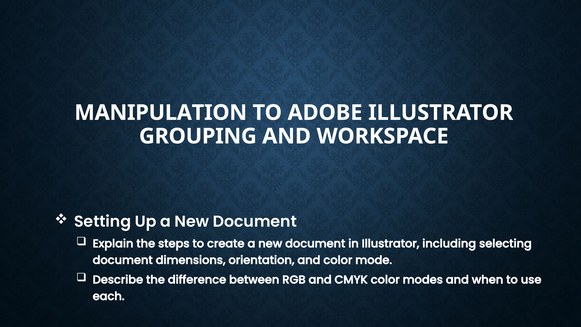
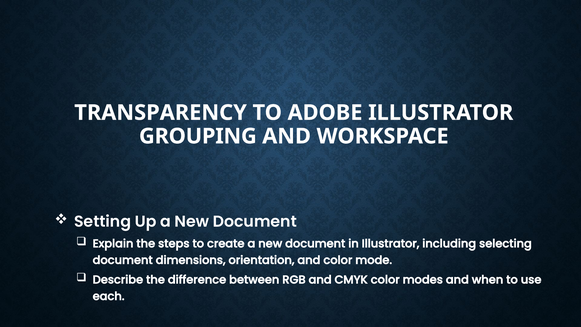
MANIPULATION: MANIPULATION -> TRANSPARENCY
